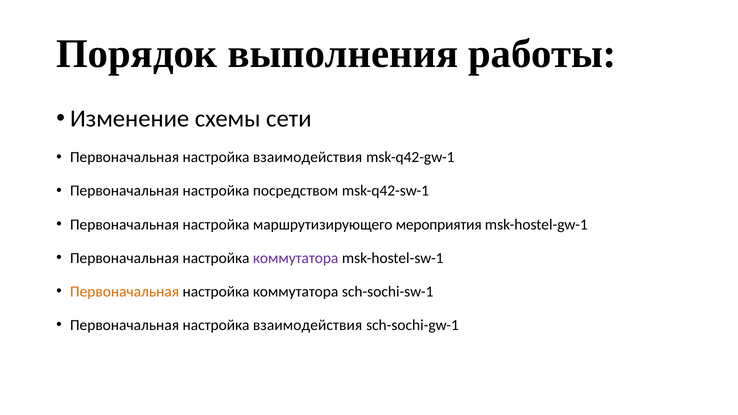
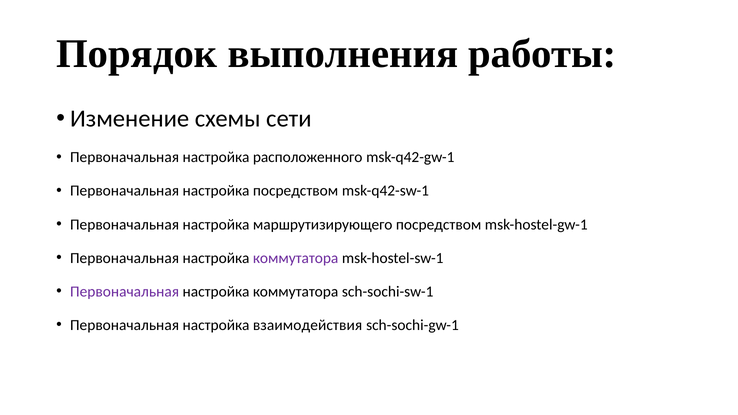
взаимодействия at (308, 157): взаимодействия -> расположенного
маршрутизирующего мероприятия: мероприятия -> посредством
Первоначальная at (125, 292) colour: orange -> purple
